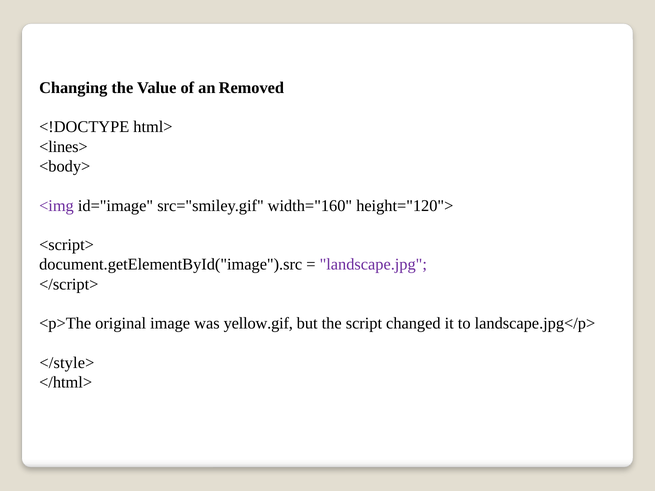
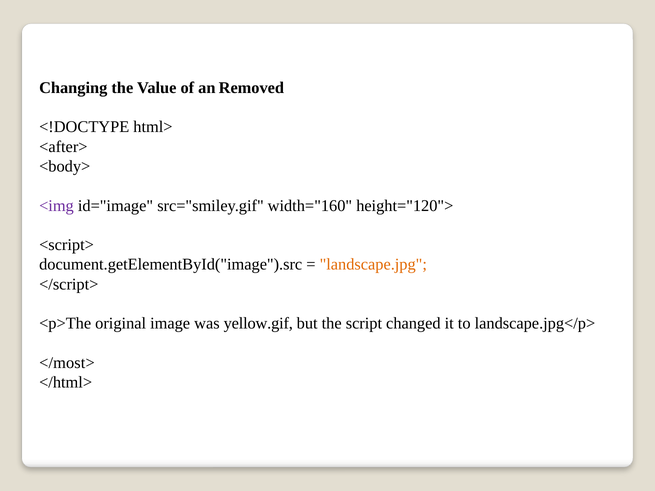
<lines>: <lines> -> <after>
landscape.jpg colour: purple -> orange
</style>: </style> -> </most>
